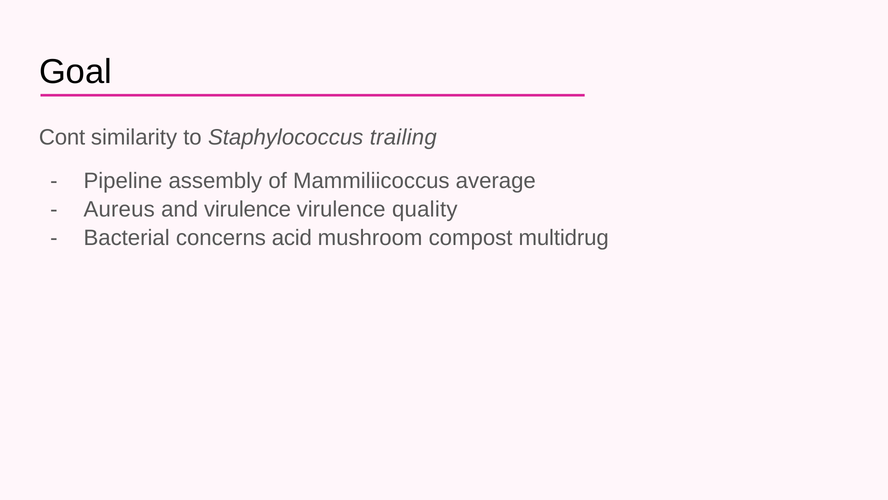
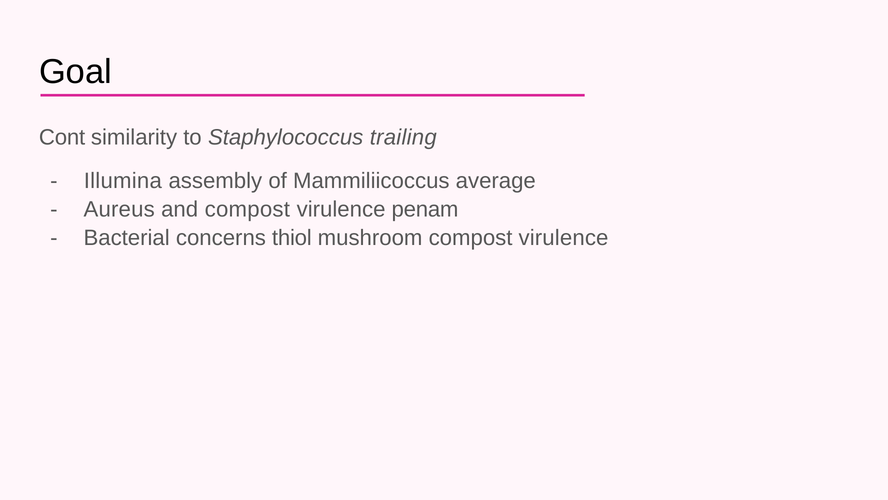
Pipeline: Pipeline -> Illumina
and virulence: virulence -> compost
quality: quality -> penam
acid: acid -> thiol
mushroom compost multidrug: multidrug -> virulence
